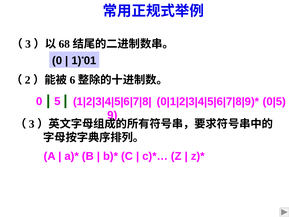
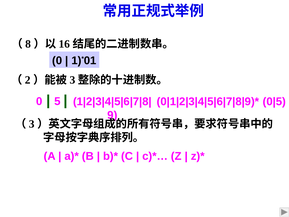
3 at (28, 44): 3 -> 8
68: 68 -> 16
6 at (72, 80): 6 -> 3
